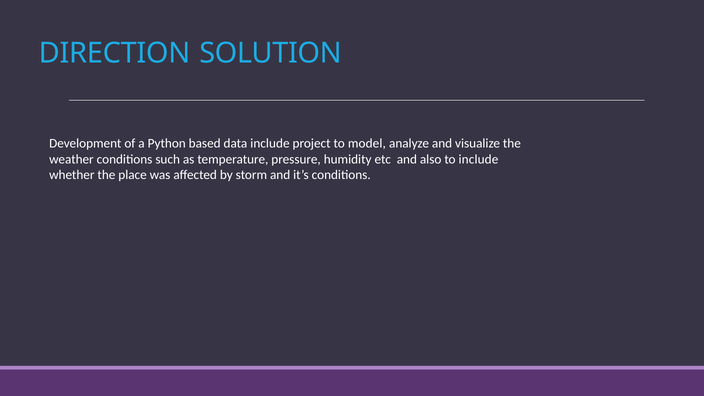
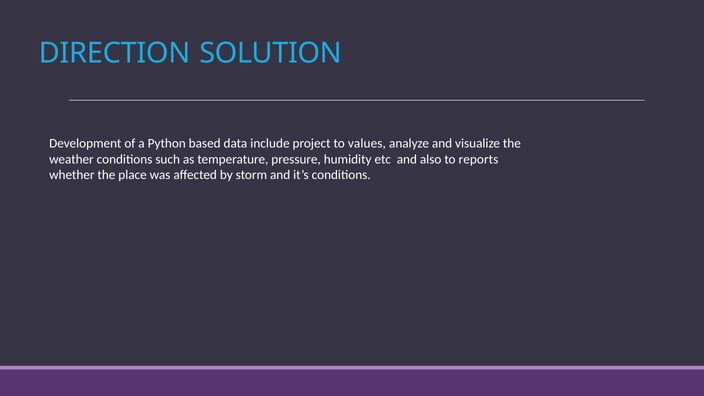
model: model -> values
to include: include -> reports
